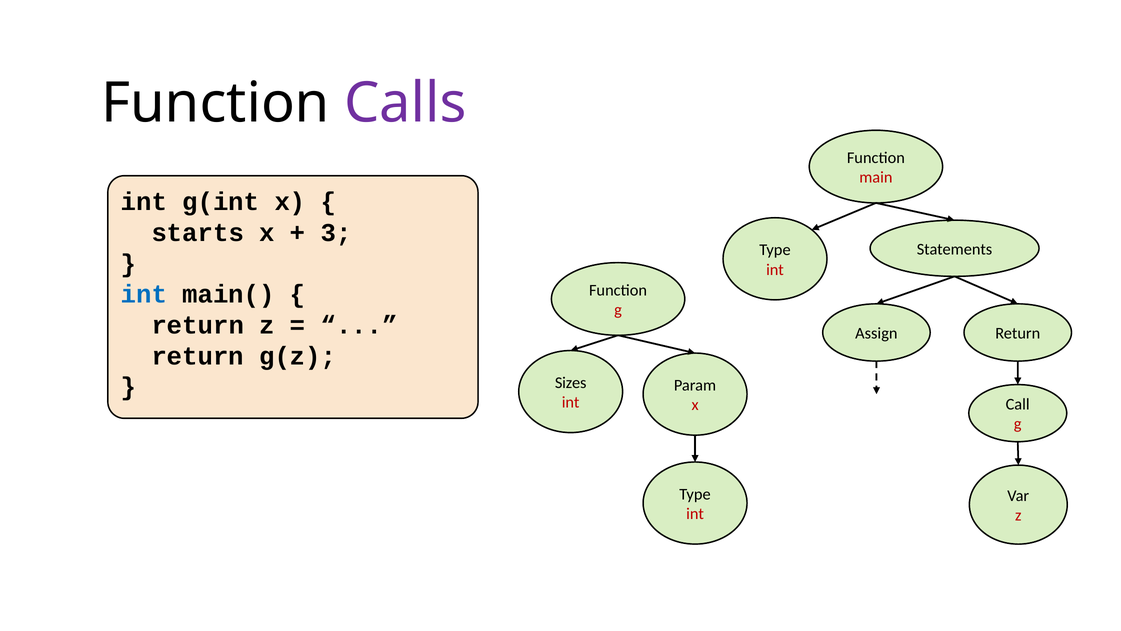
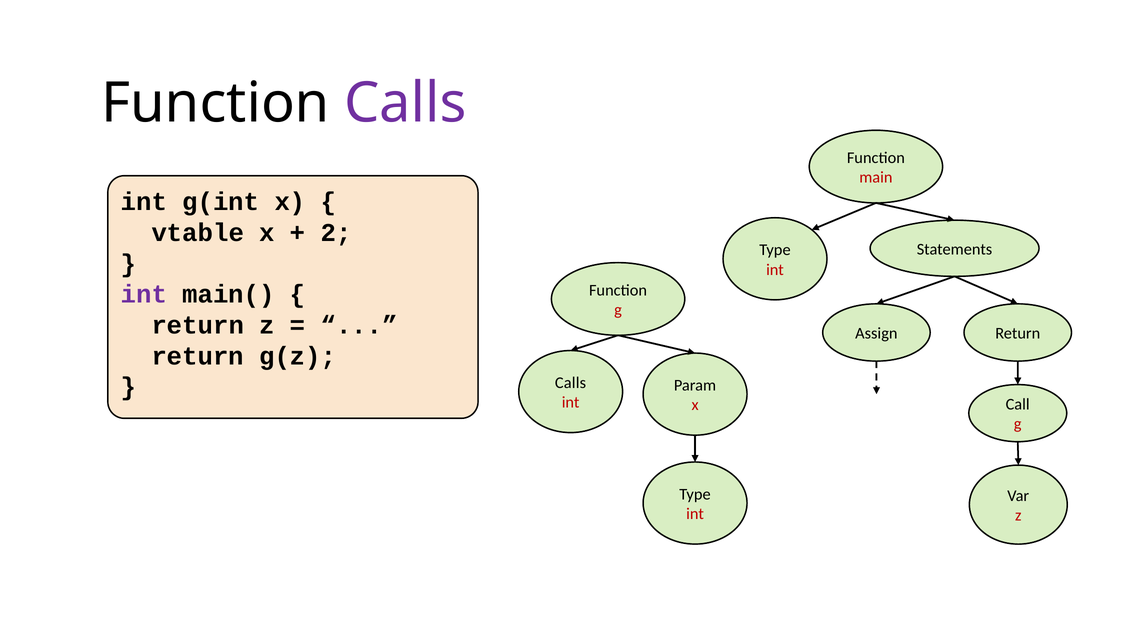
starts: starts -> vtable
3: 3 -> 2
int at (144, 294) colour: blue -> purple
Sizes at (571, 383): Sizes -> Calls
